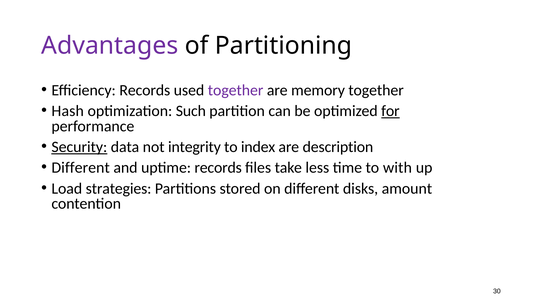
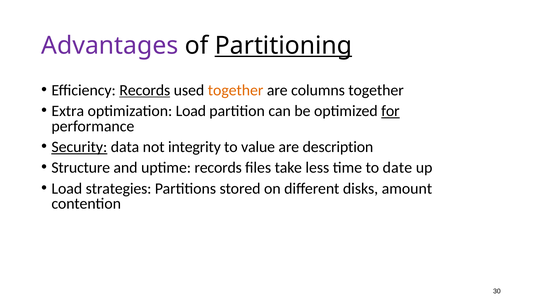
Partitioning underline: none -> present
Records at (145, 90) underline: none -> present
together at (236, 90) colour: purple -> orange
memory: memory -> columns
Hash: Hash -> Extra
optimization Such: Such -> Load
index: index -> value
Different at (81, 168): Different -> Structure
with: with -> date
